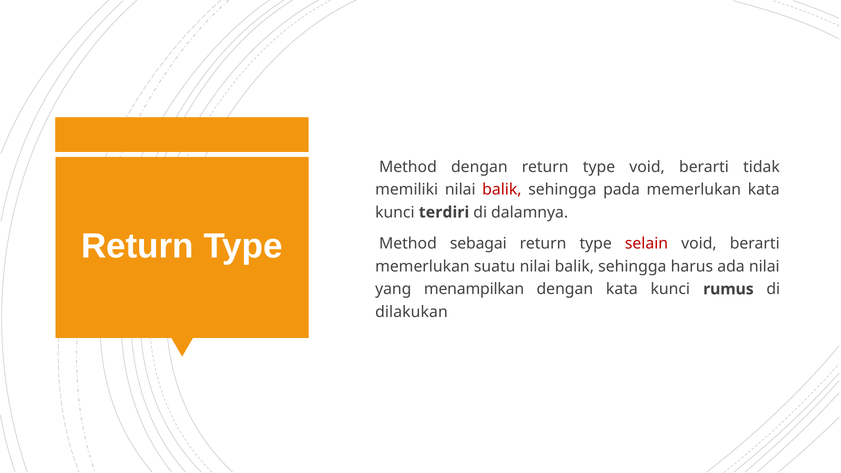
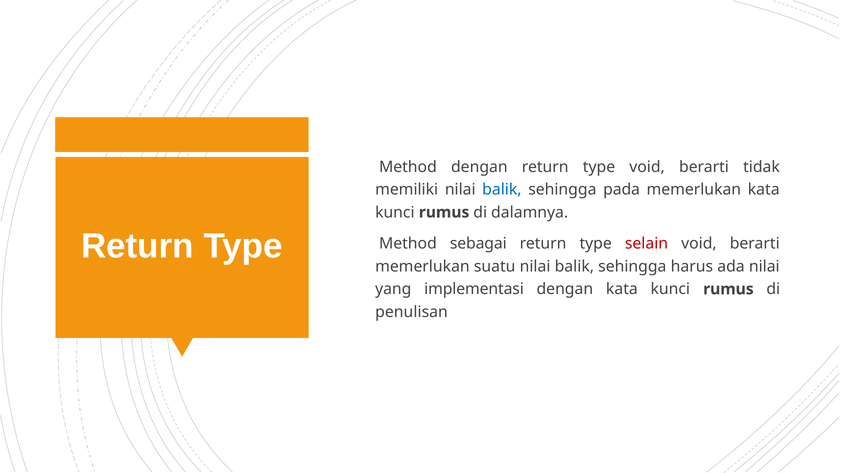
balik at (502, 190) colour: red -> blue
terdiri at (444, 212): terdiri -> rumus
menampilkan: menampilkan -> implementasi
dilakukan: dilakukan -> penulisan
